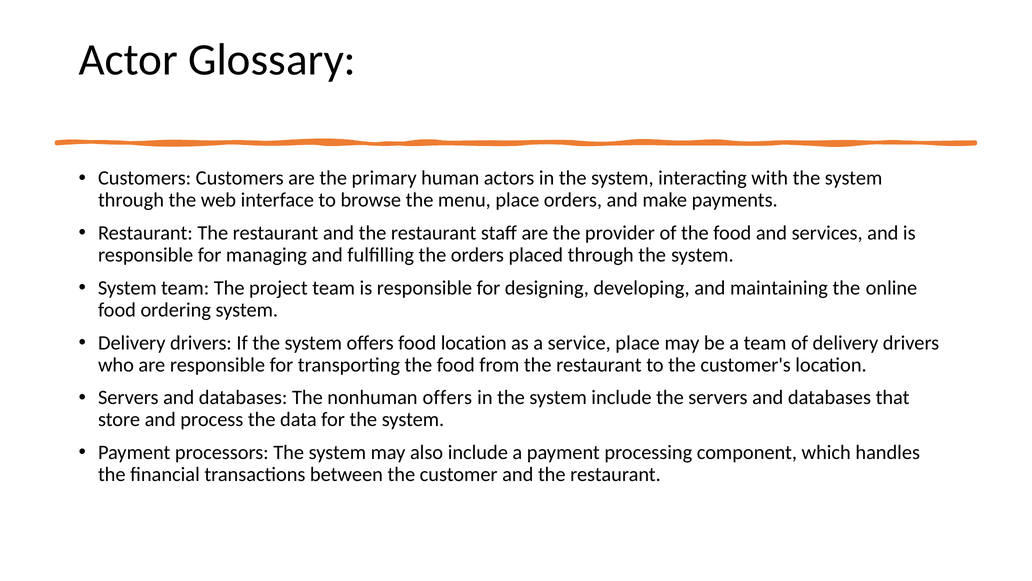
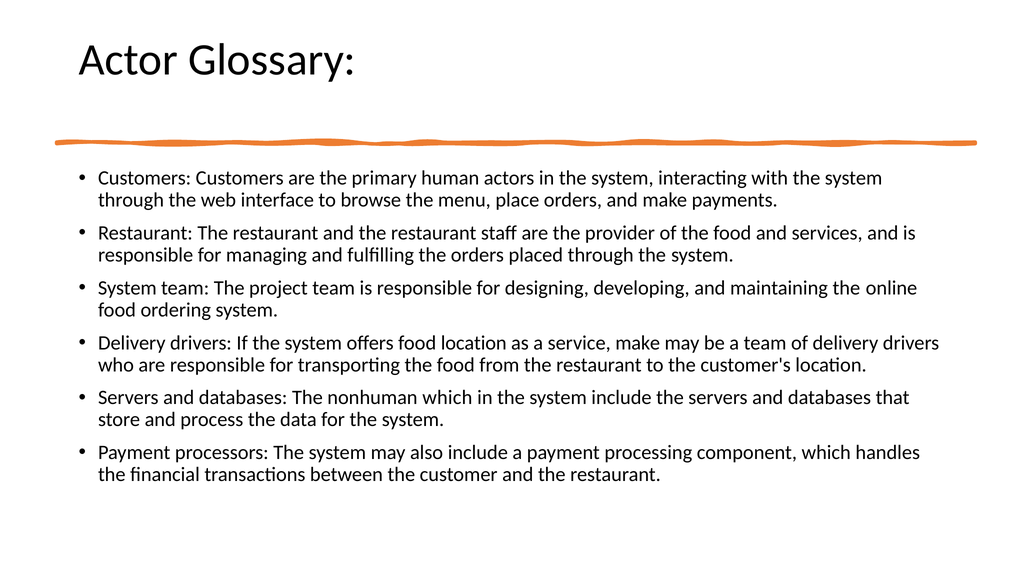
service place: place -> make
nonhuman offers: offers -> which
